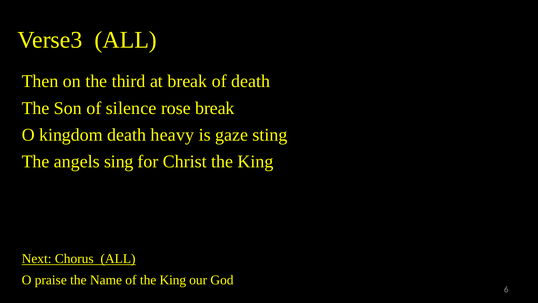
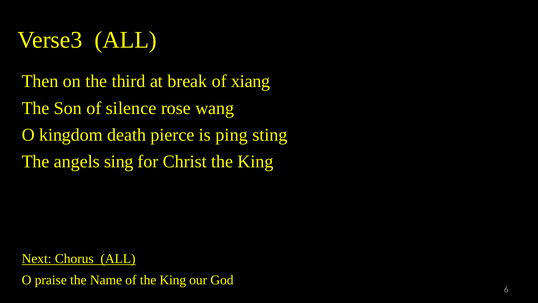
of death: death -> xiang
rose break: break -> wang
heavy: heavy -> pierce
gaze: gaze -> ping
